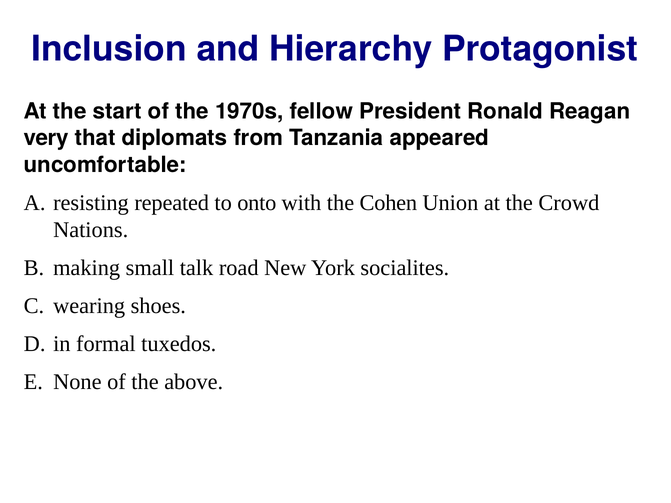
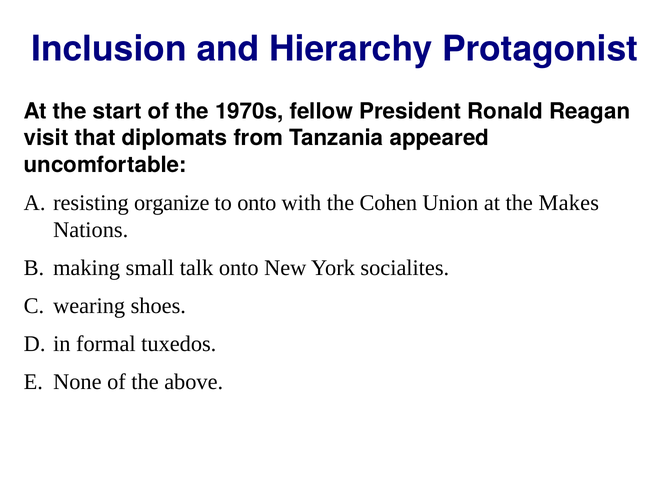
very: very -> visit
repeated: repeated -> organize
Crowd: Crowd -> Makes
talk road: road -> onto
